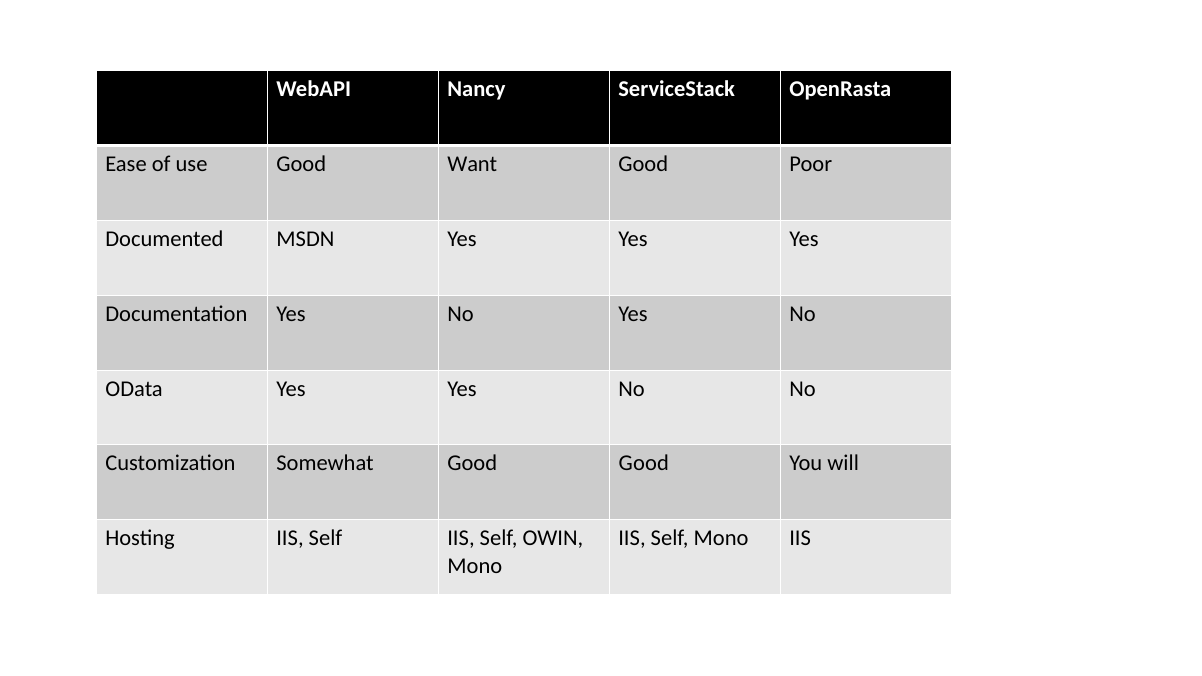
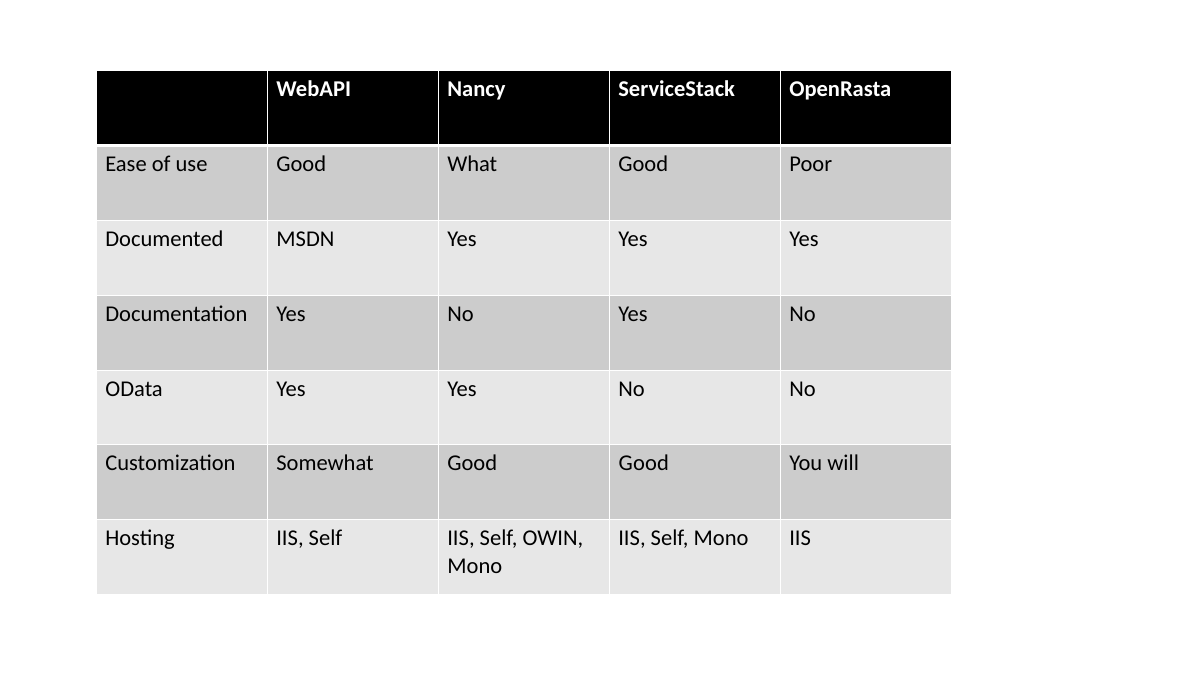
Want: Want -> What
